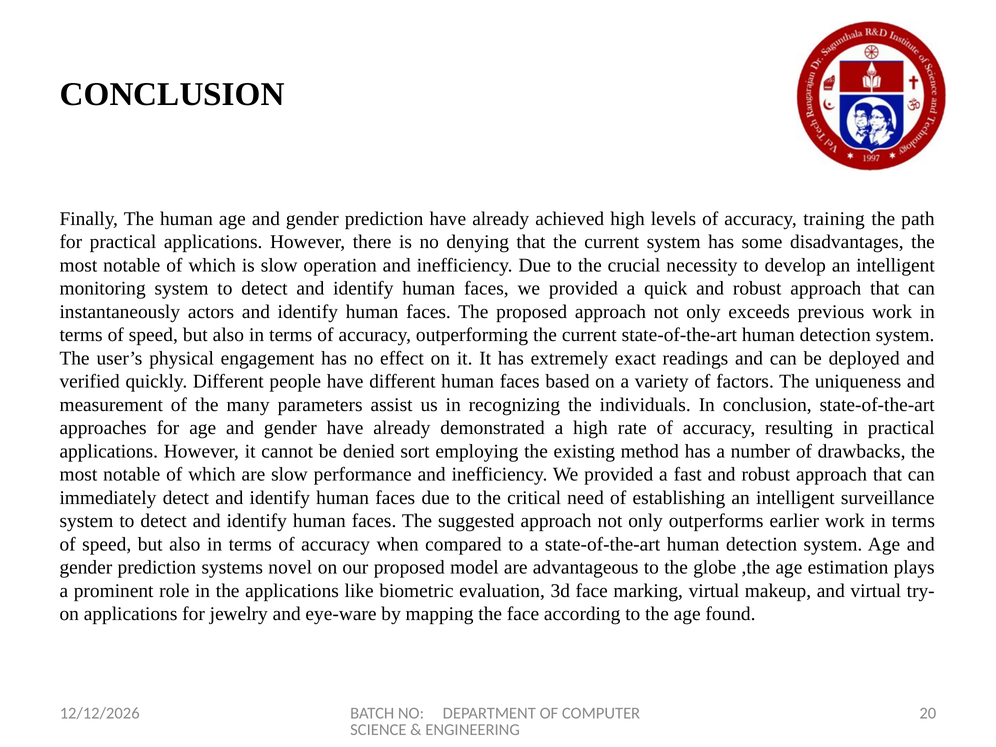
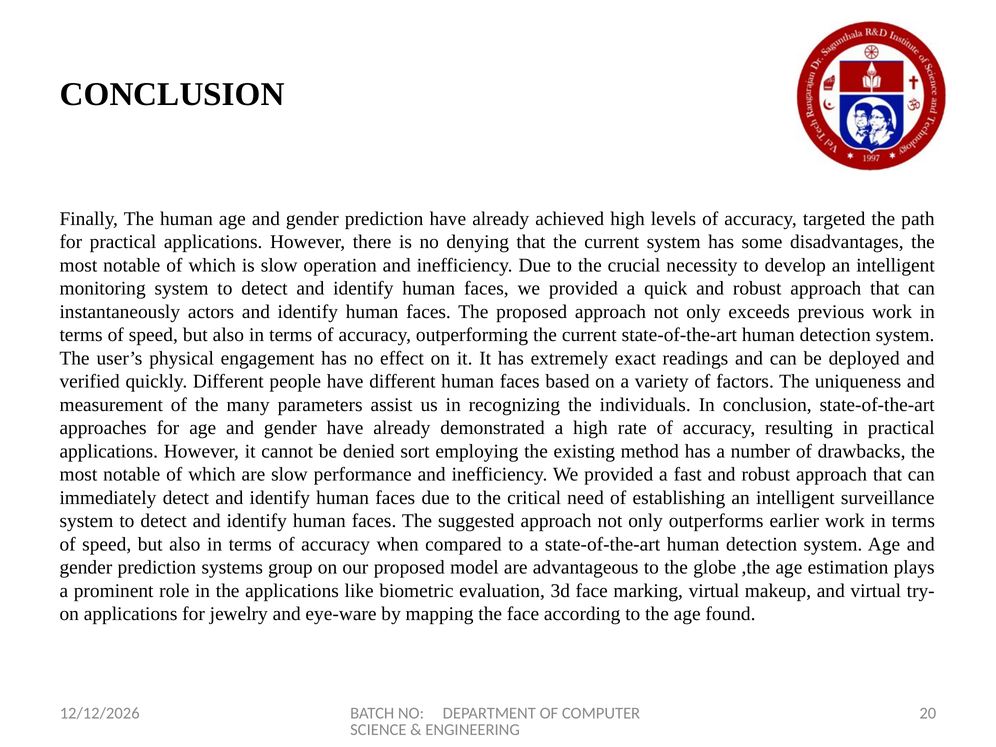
training: training -> targeted
novel: novel -> group
